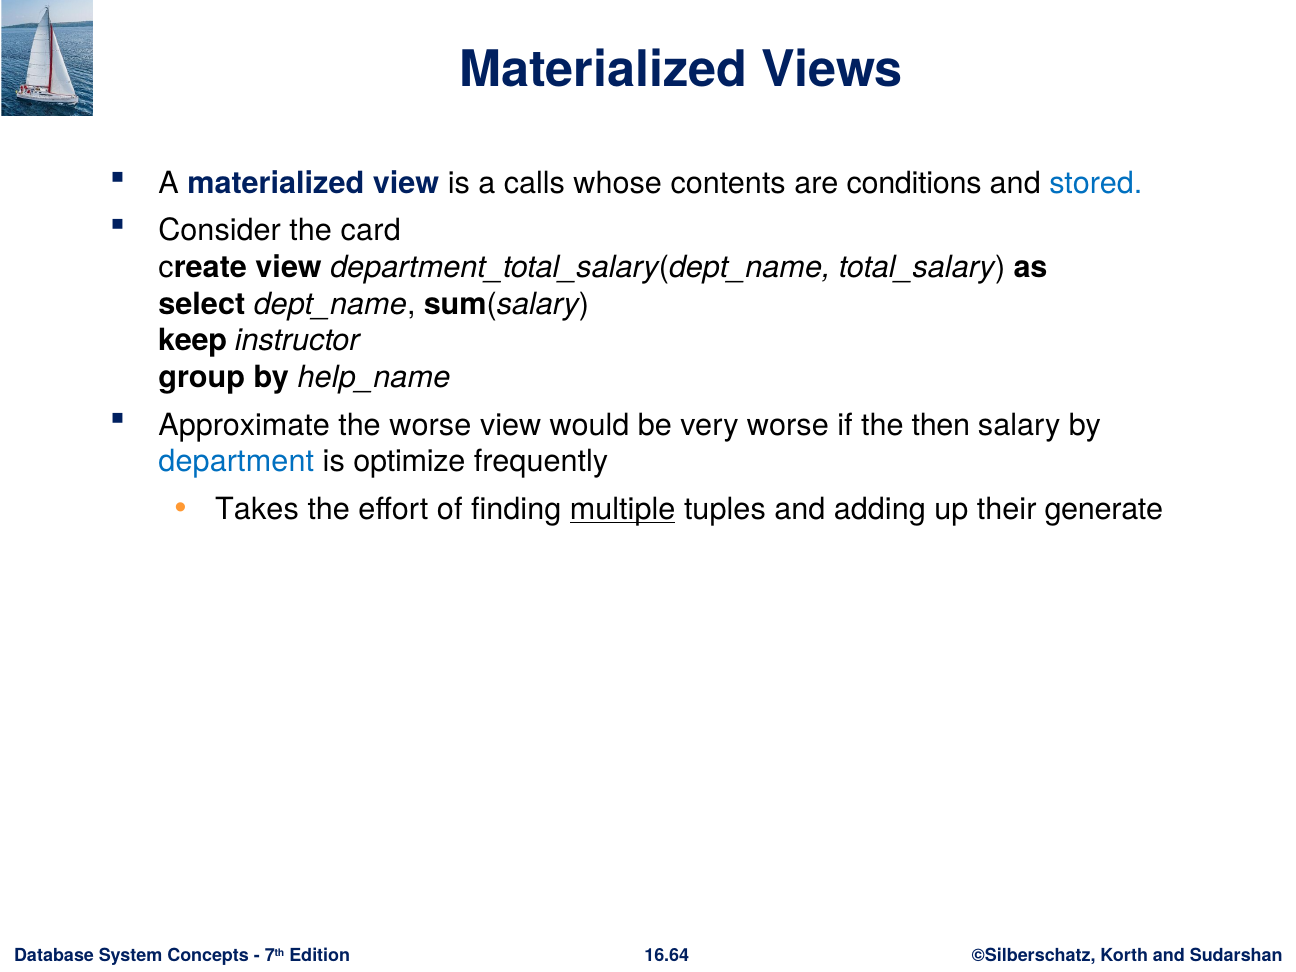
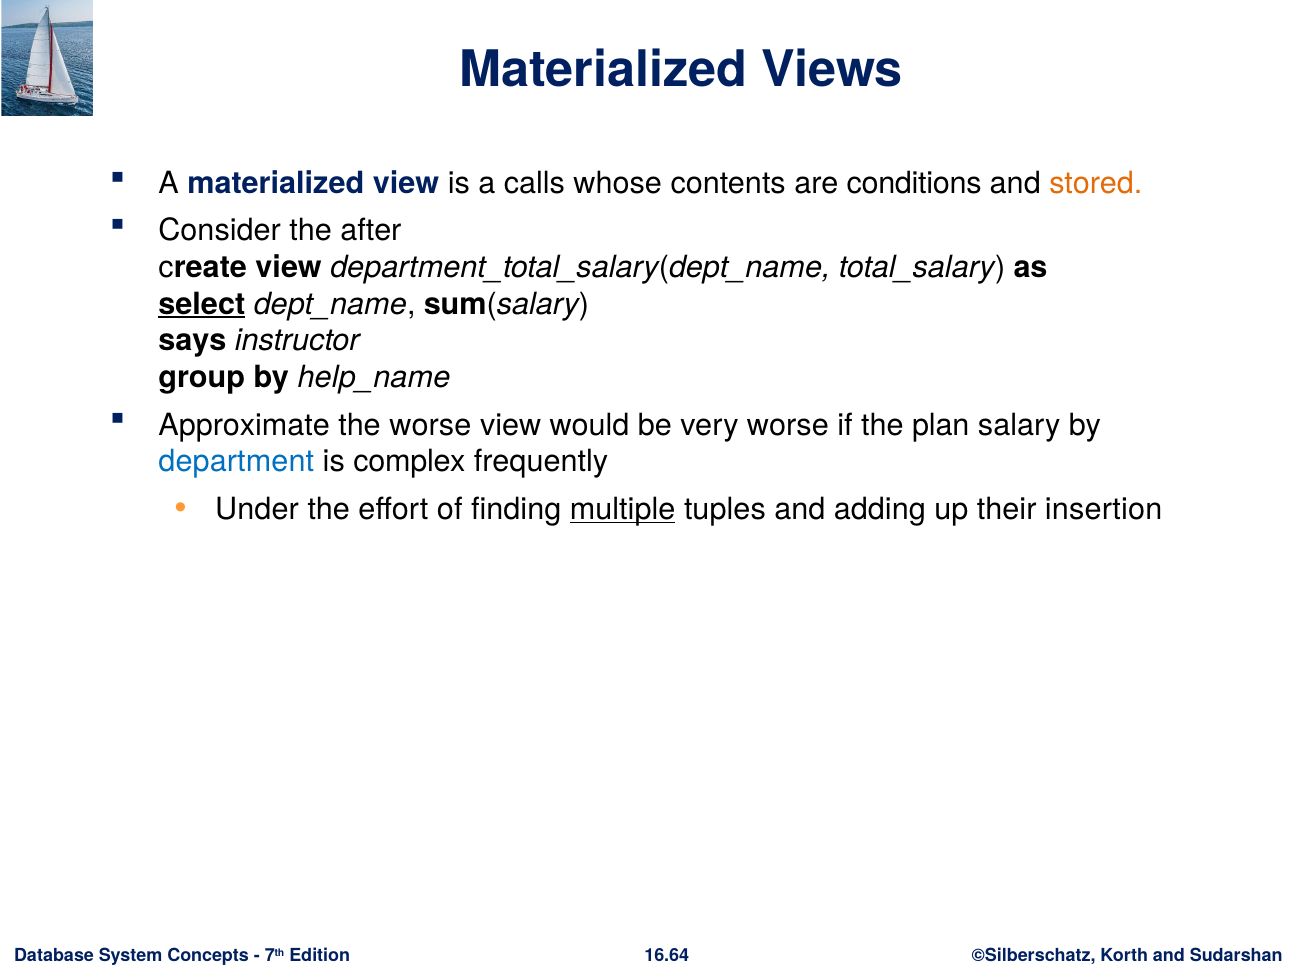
stored colour: blue -> orange
card: card -> after
select underline: none -> present
keep: keep -> says
then: then -> plan
optimize: optimize -> complex
Takes: Takes -> Under
generate: generate -> insertion
